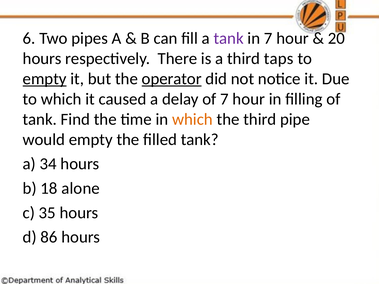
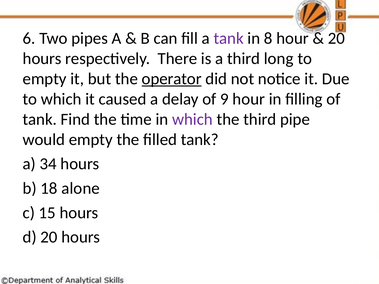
in 7: 7 -> 8
taps: taps -> long
empty at (45, 79) underline: present -> none
of 7: 7 -> 9
which at (192, 119) colour: orange -> purple
35: 35 -> 15
86 at (49, 237): 86 -> 20
